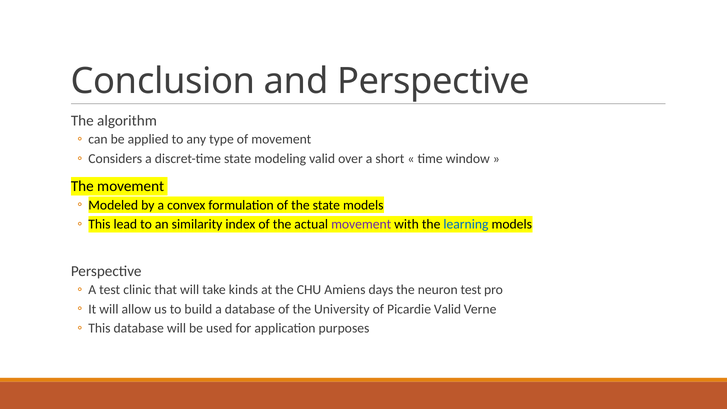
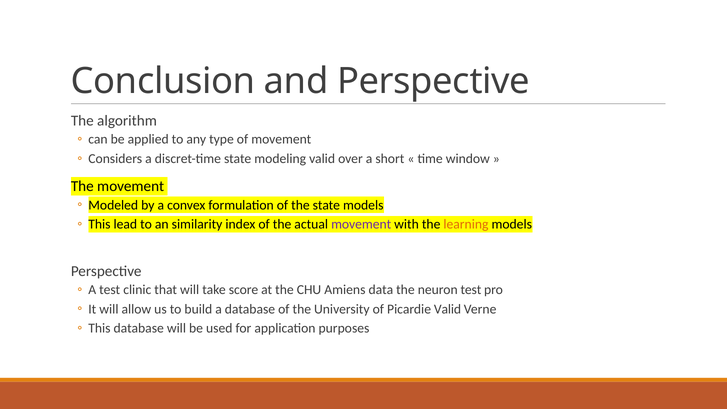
learning colour: blue -> orange
kinds: kinds -> score
days: days -> data
